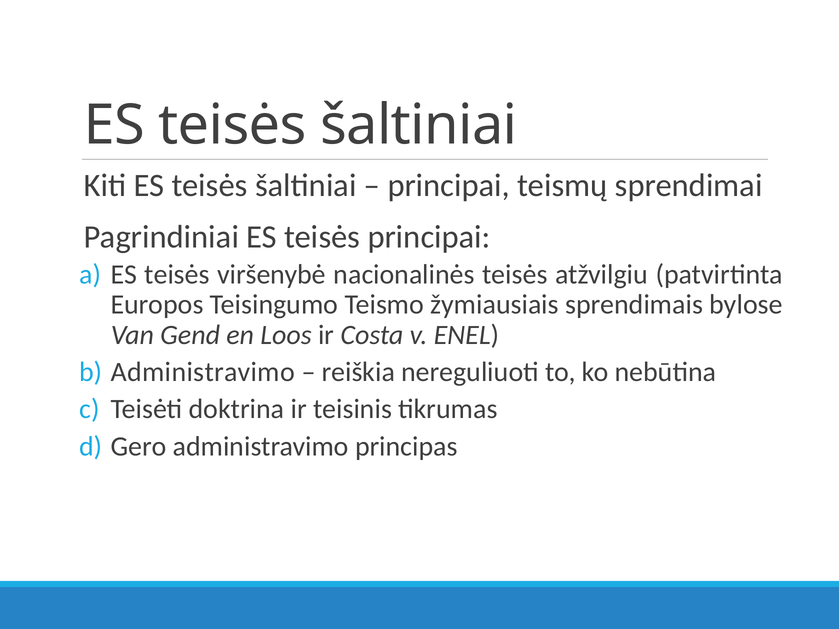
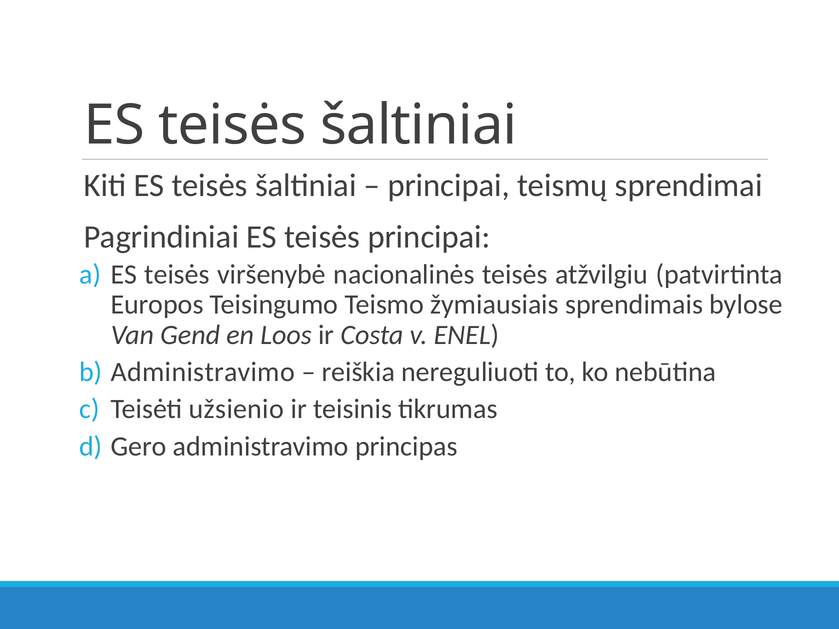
doktrina: doktrina -> užsienio
